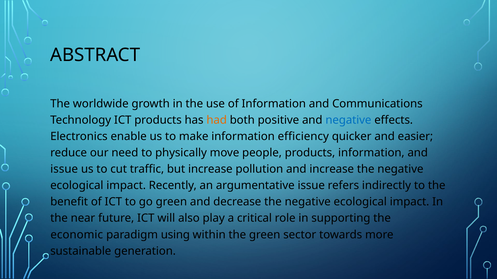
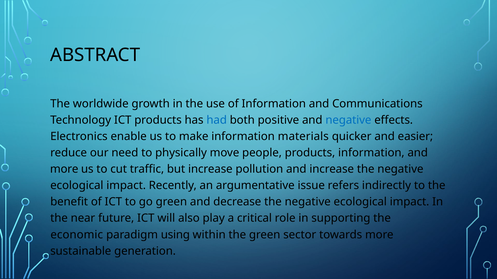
had colour: orange -> blue
efficiency: efficiency -> materials
issue at (64, 169): issue -> more
